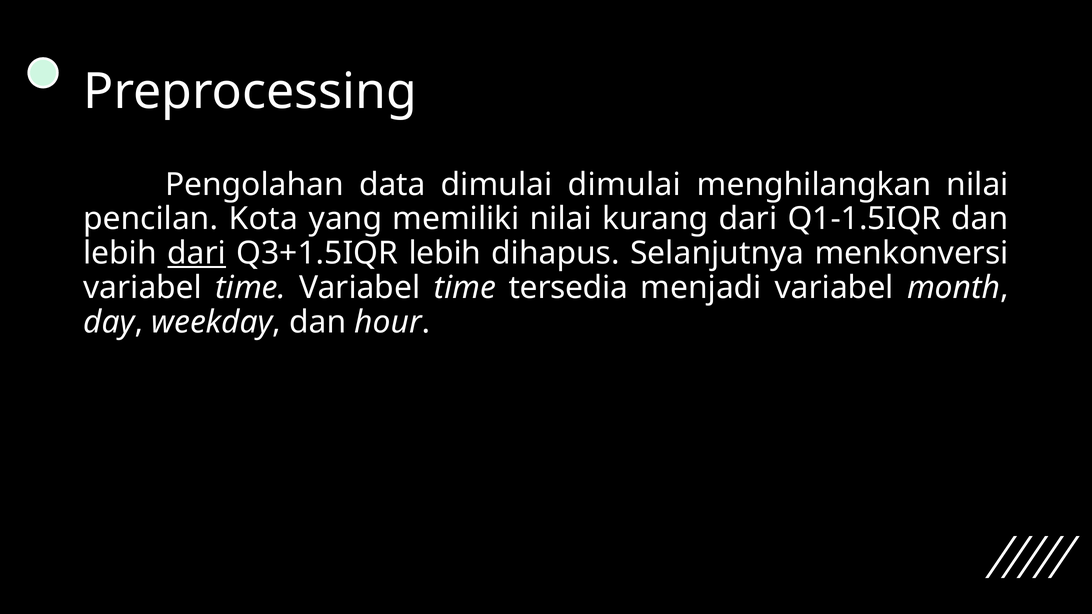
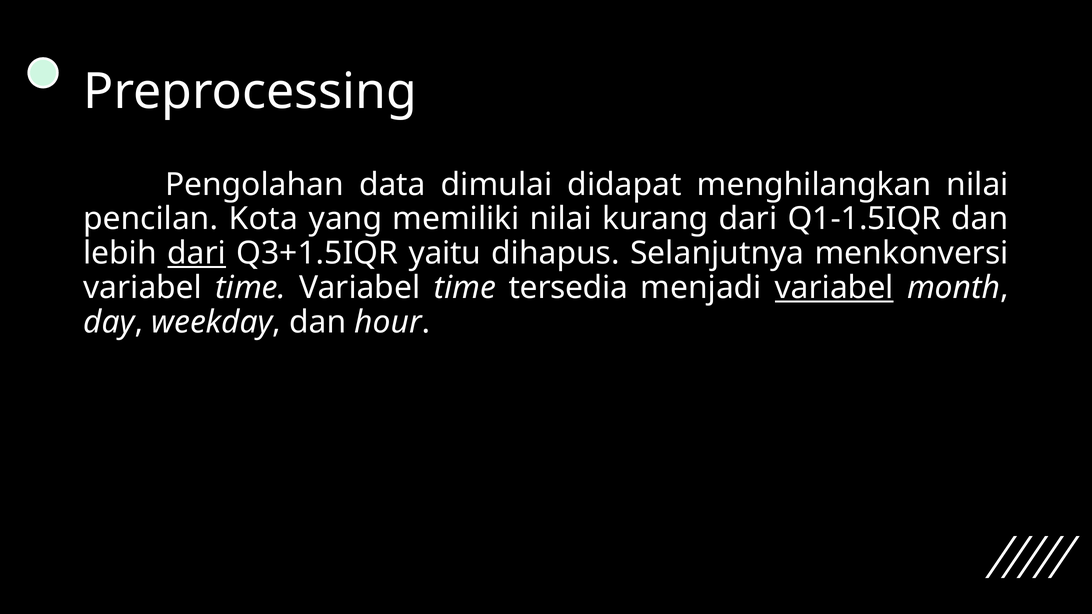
dimulai dimulai: dimulai -> didapat
Q3+1.5IQR lebih: lebih -> yaitu
variabel at (834, 288) underline: none -> present
